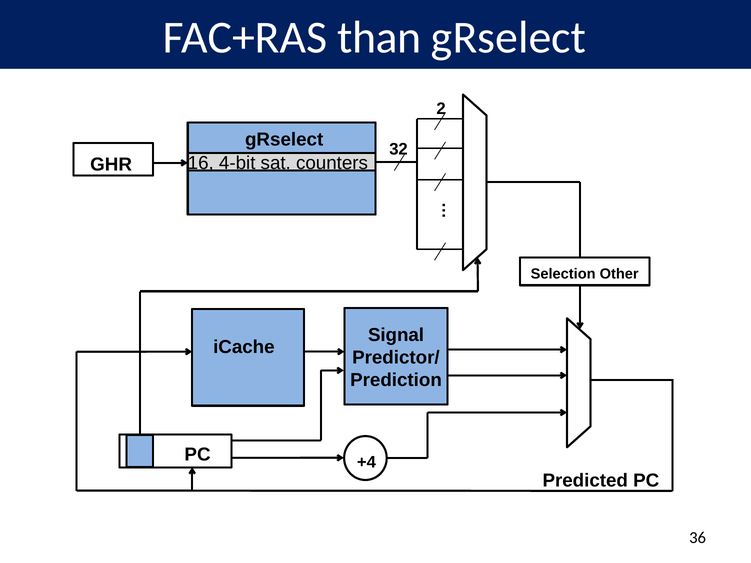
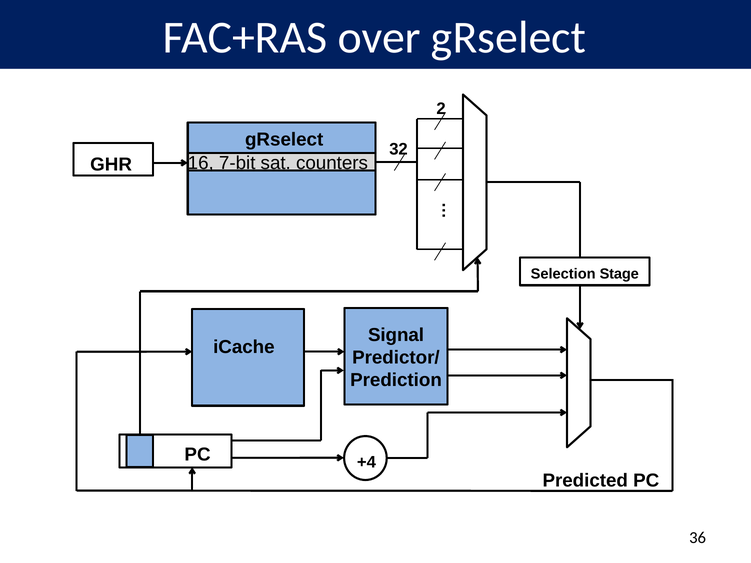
than: than -> over
4-bit: 4-bit -> 7-bit
Other: Other -> Stage
